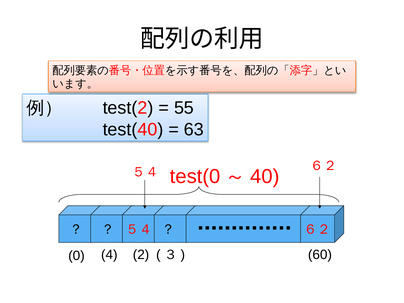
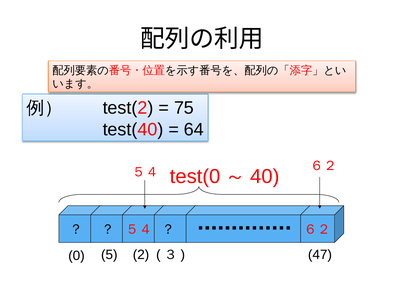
55: 55 -> 75
63: 63 -> 64
4: 4 -> 5
60: 60 -> 47
